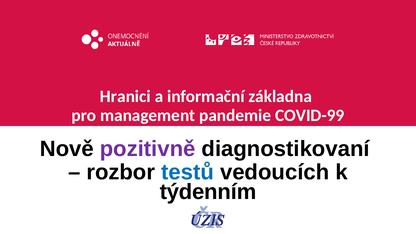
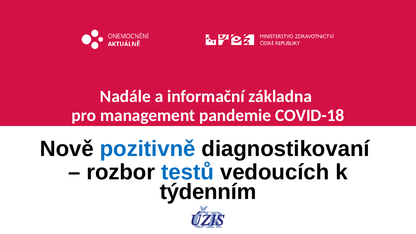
Hranici: Hranici -> Nadále
COVID-99: COVID-99 -> COVID-18
pozitivně colour: purple -> blue
